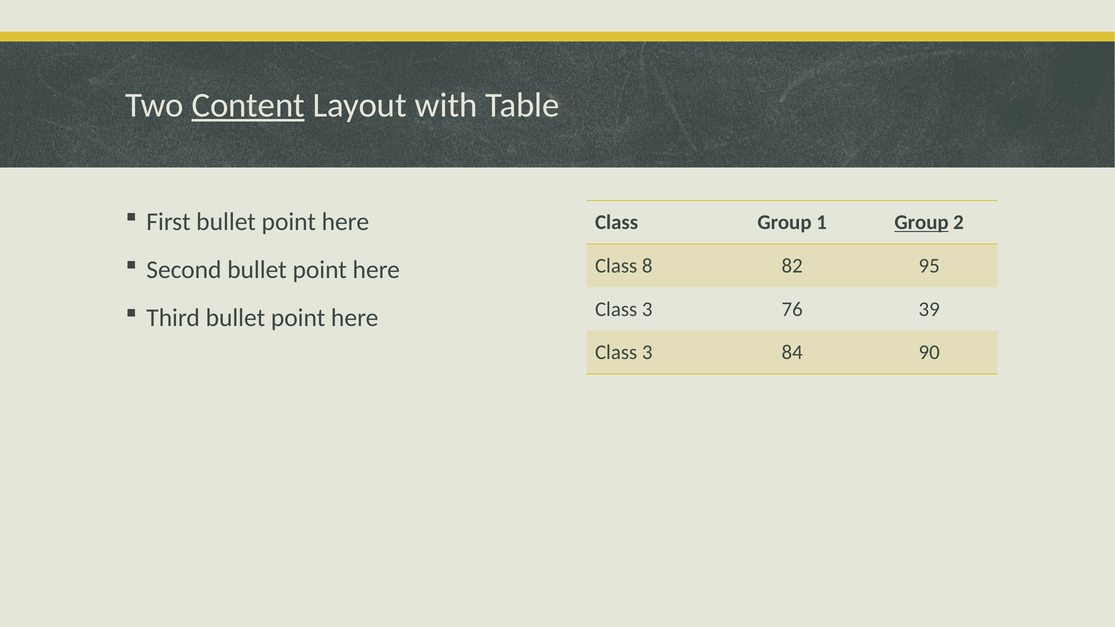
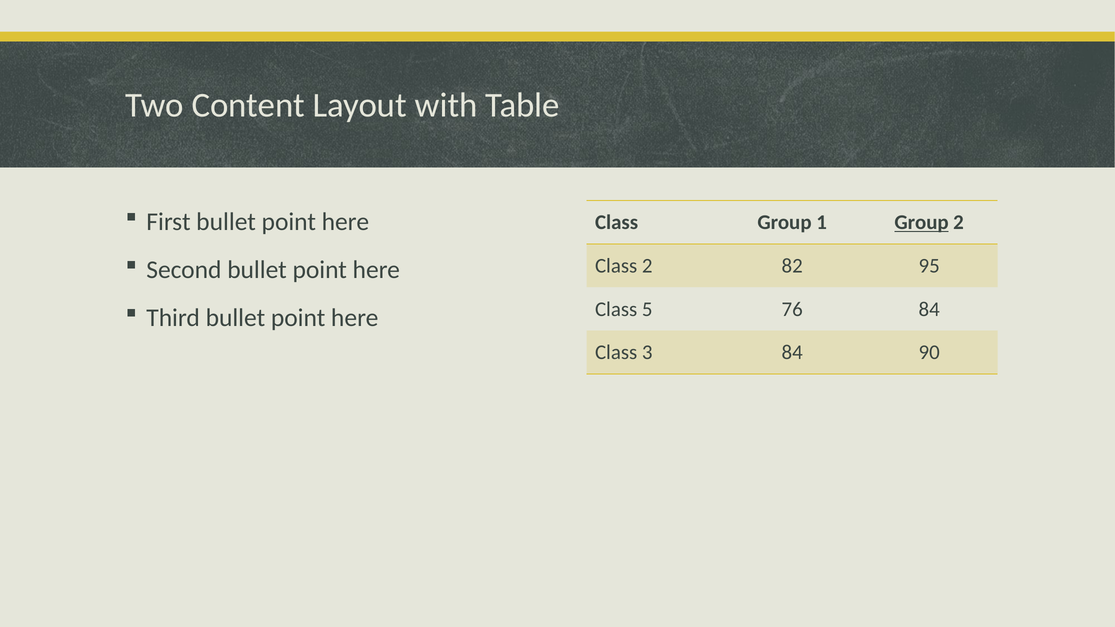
Content underline: present -> none
Class 8: 8 -> 2
3 at (647, 309): 3 -> 5
76 39: 39 -> 84
